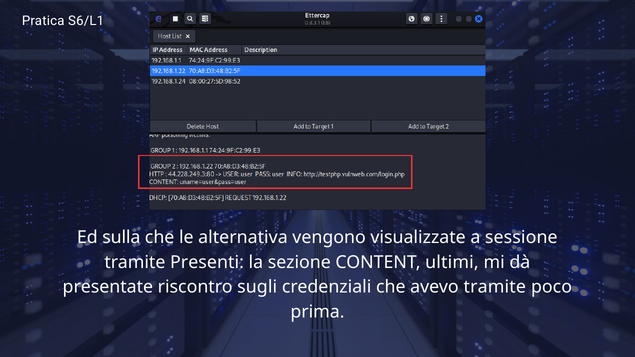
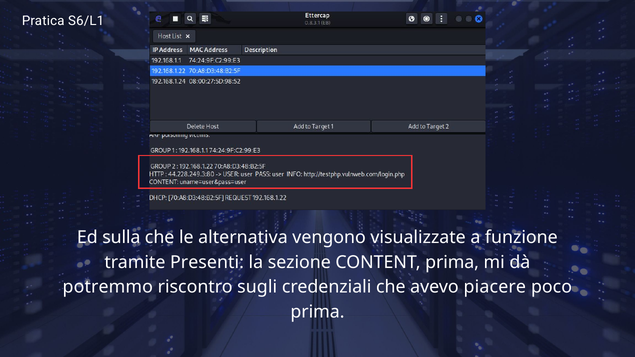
sessione: sessione -> funzione
CONTENT ultimi: ultimi -> prima
presentate: presentate -> potremmo
avevo tramite: tramite -> piacere
